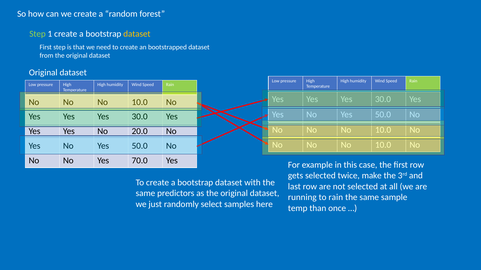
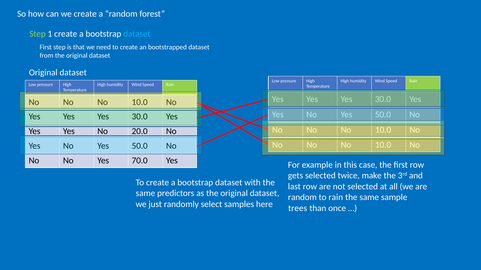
dataset at (137, 34) colour: yellow -> light blue
running at (302, 198): running -> random
temp: temp -> trees
